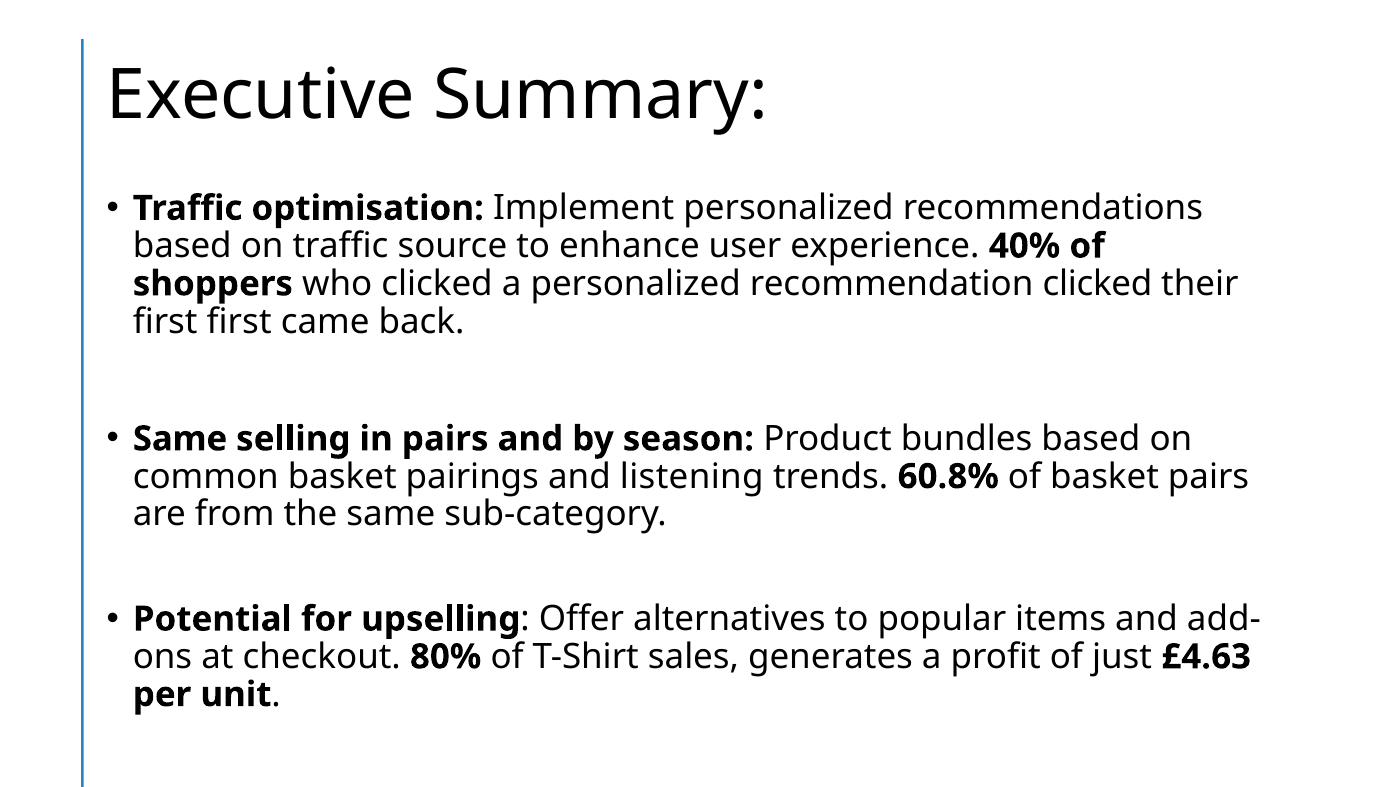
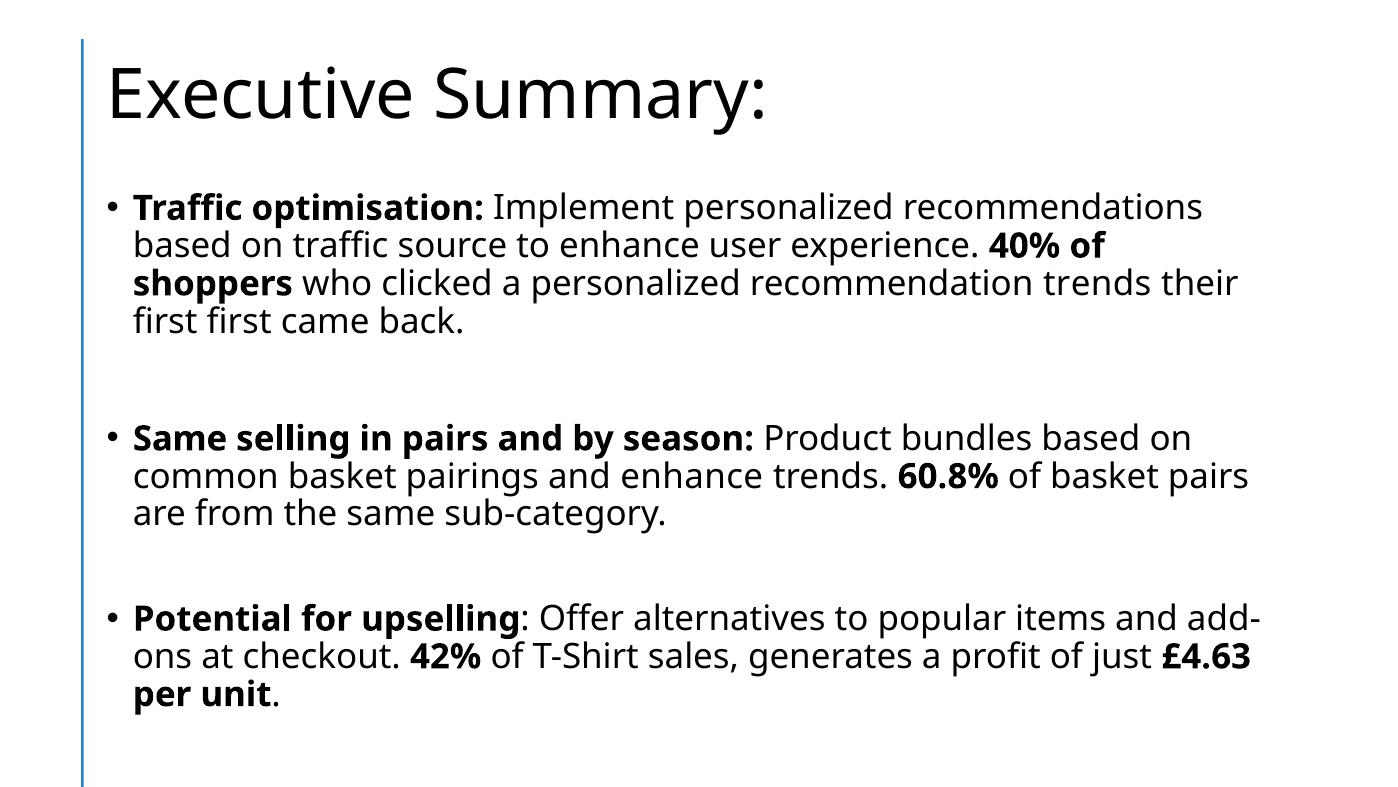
recommendation clicked: clicked -> trends
and listening: listening -> enhance
80%: 80% -> 42%
